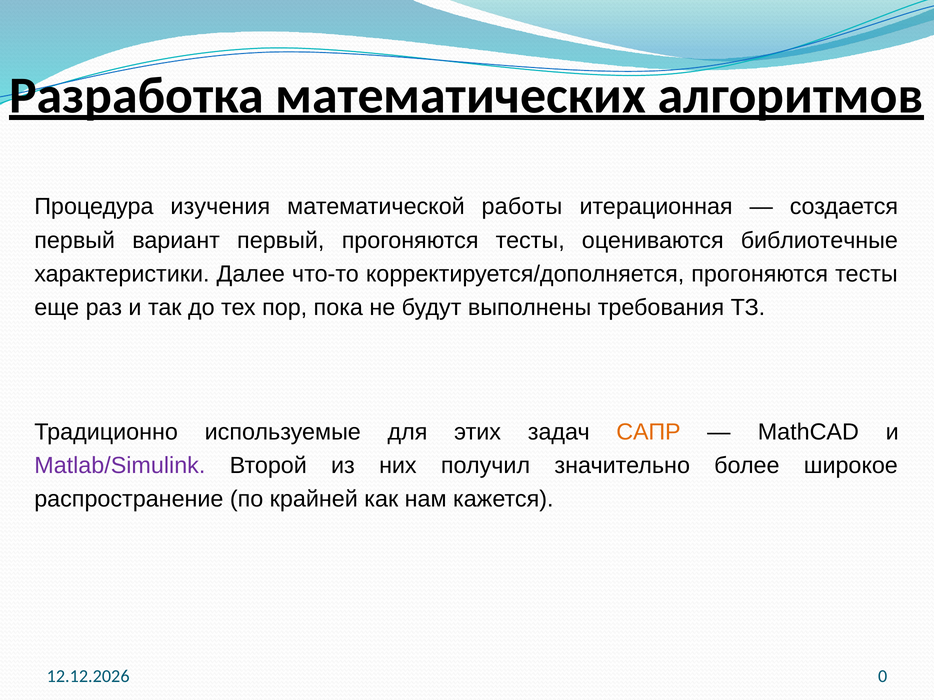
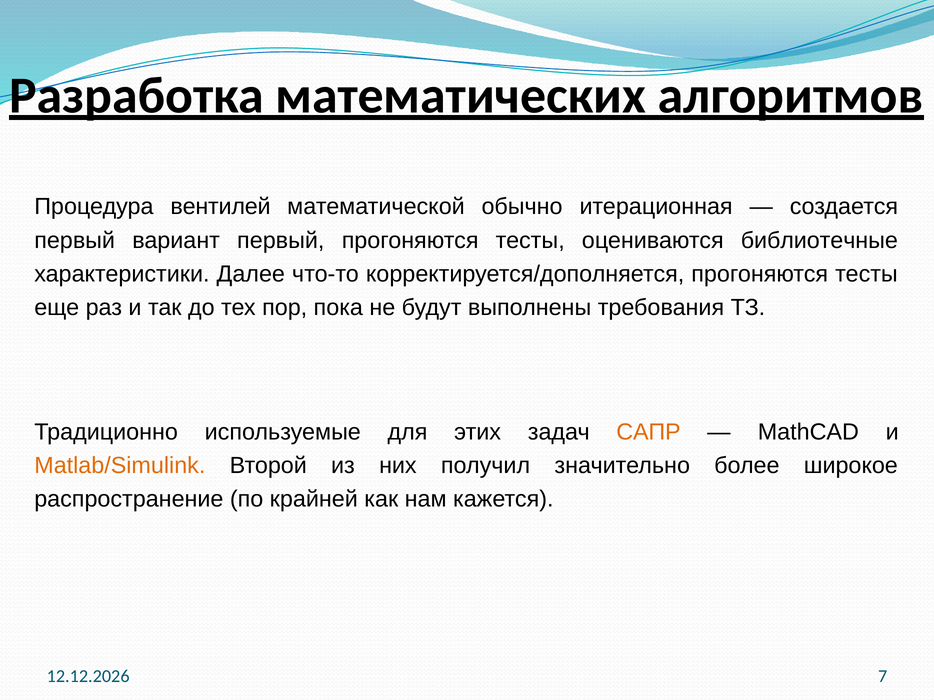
изучения: изучения -> вентилей
работы: работы -> обычно
Matlab/Simulink colour: purple -> orange
0: 0 -> 7
